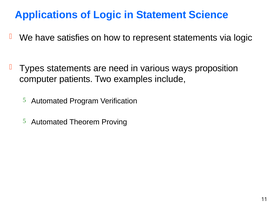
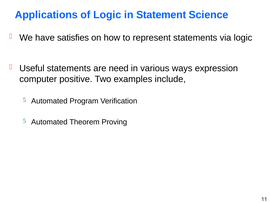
Types: Types -> Useful
proposition: proposition -> expression
patients: patients -> positive
